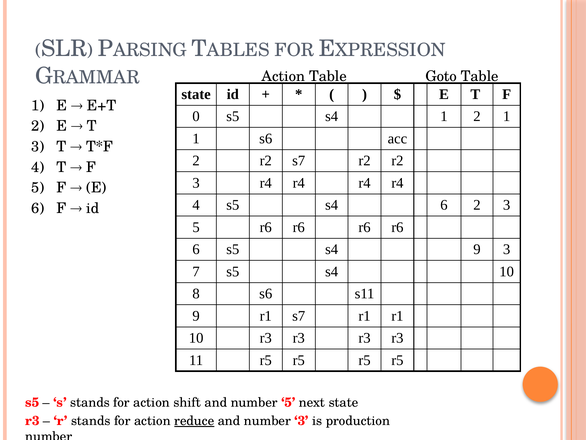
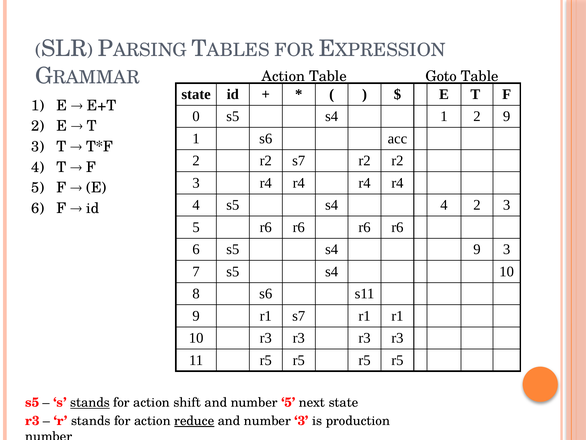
2 1: 1 -> 9
s4 6: 6 -> 4
stands at (90, 402) underline: none -> present
